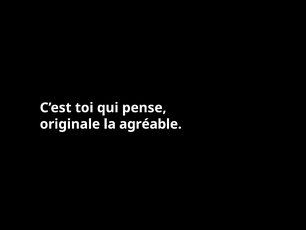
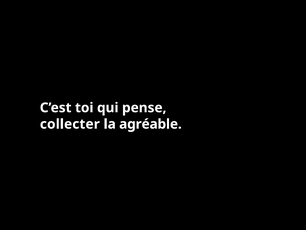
originale: originale -> collecter
